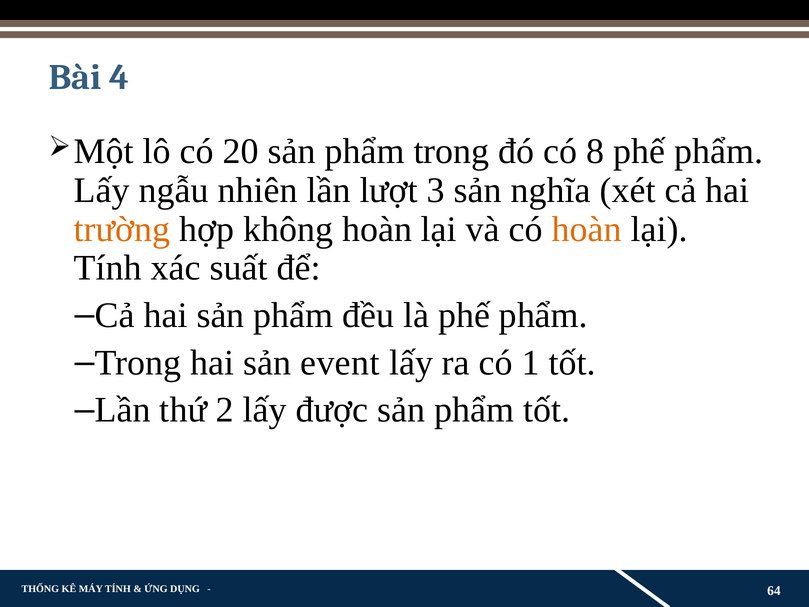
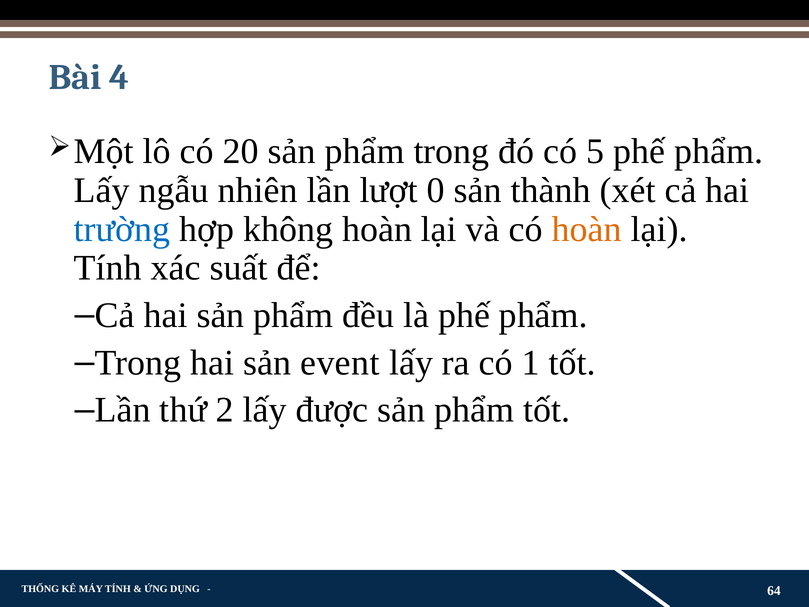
8: 8 -> 5
3: 3 -> 0
nghĩa: nghĩa -> thành
trường colour: orange -> blue
